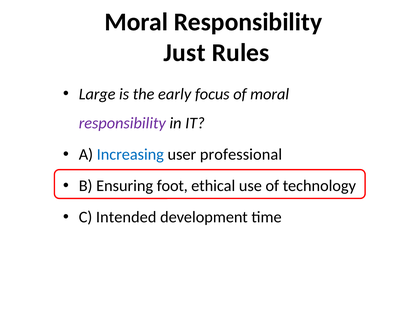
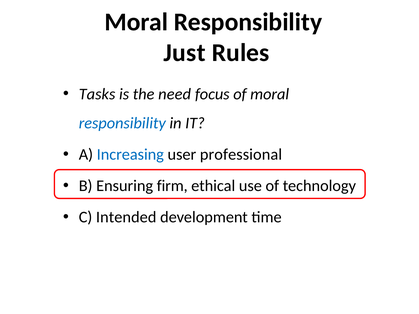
Large: Large -> Tasks
early: early -> need
responsibility at (122, 123) colour: purple -> blue
foot: foot -> firm
